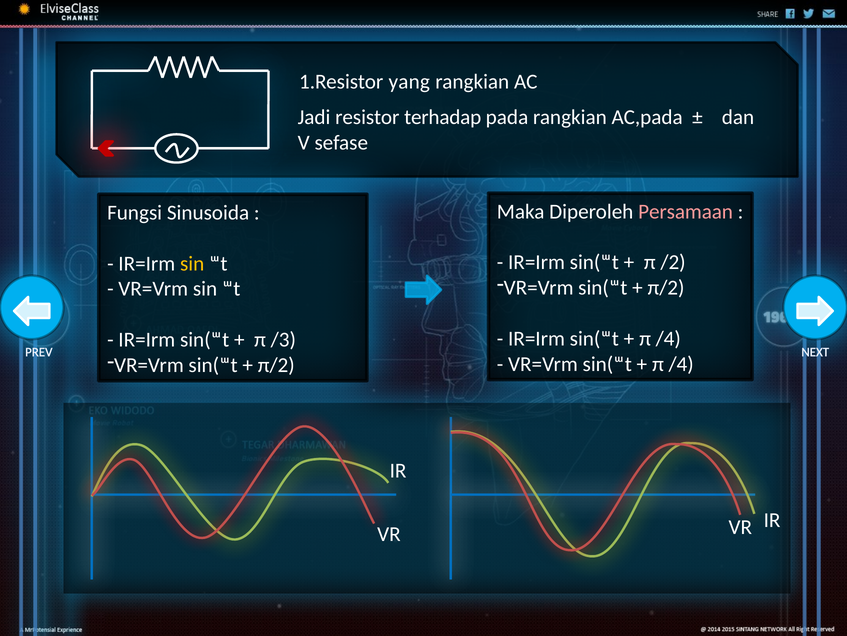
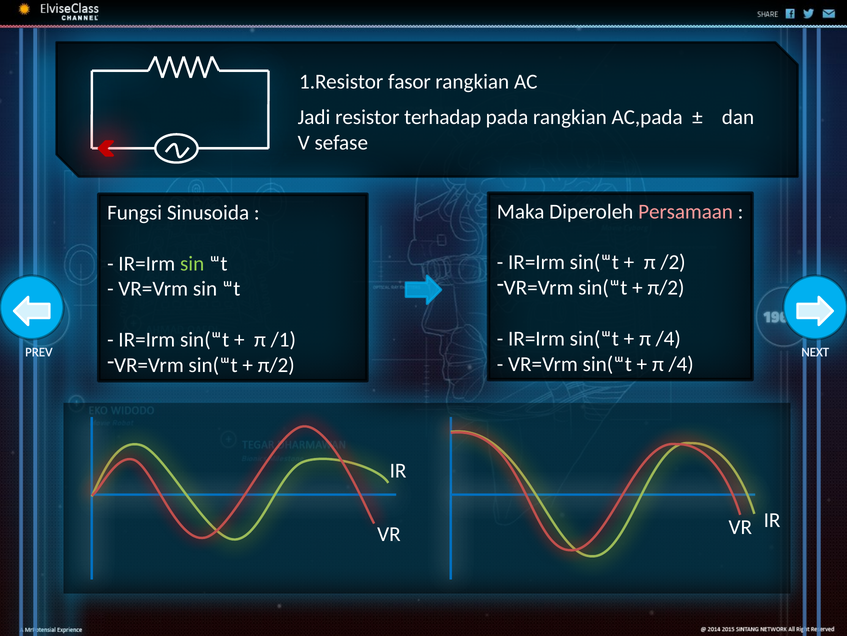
yang: yang -> fasor
sin at (192, 263) colour: yellow -> light green
/3: /3 -> /1
